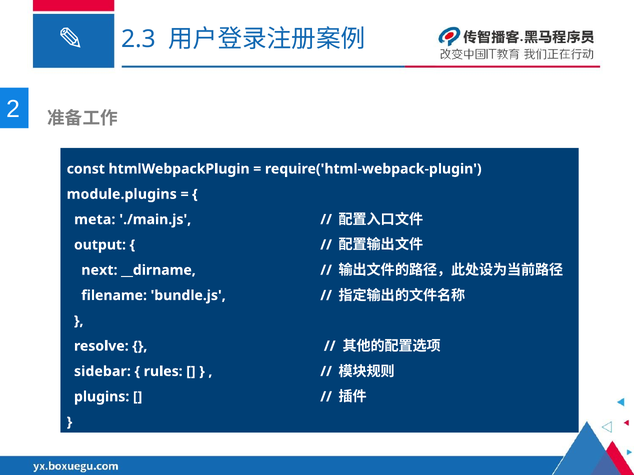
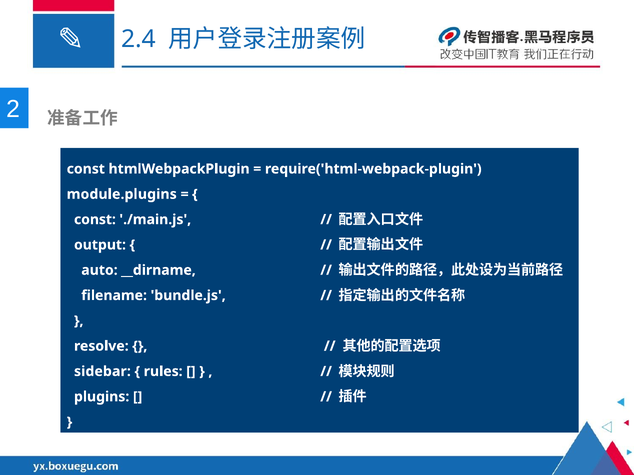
2.3: 2.3 -> 2.4
meta at (95, 220): meta -> const
next: next -> auto
